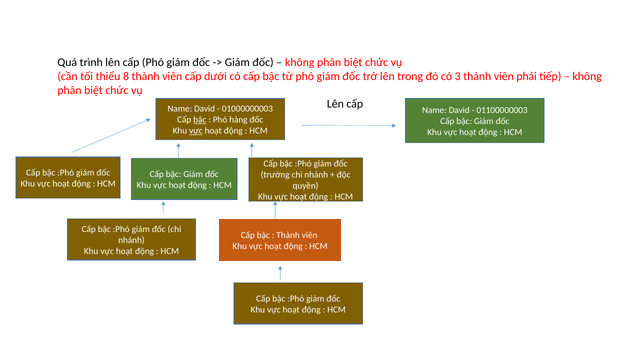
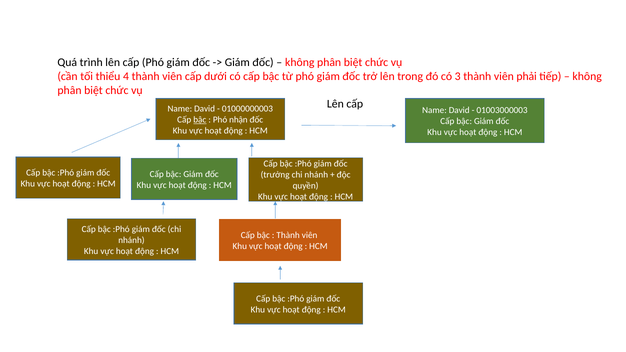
8: 8 -> 4
01100000003: 01100000003 -> 01003000003
hàng: hàng -> nhận
vực at (196, 131) underline: present -> none
